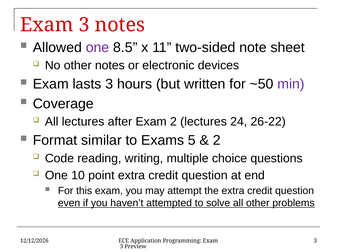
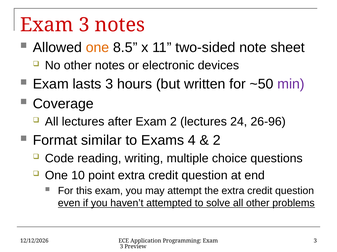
one at (98, 48) colour: purple -> orange
26-22: 26-22 -> 26-96
5: 5 -> 4
